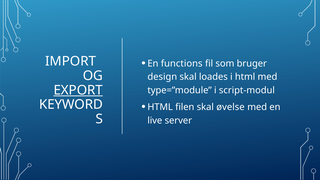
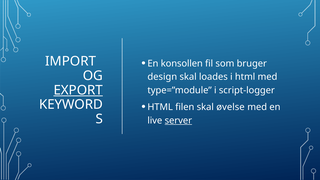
functions: functions -> konsollen
script-modul: script-modul -> script-logger
server underline: none -> present
